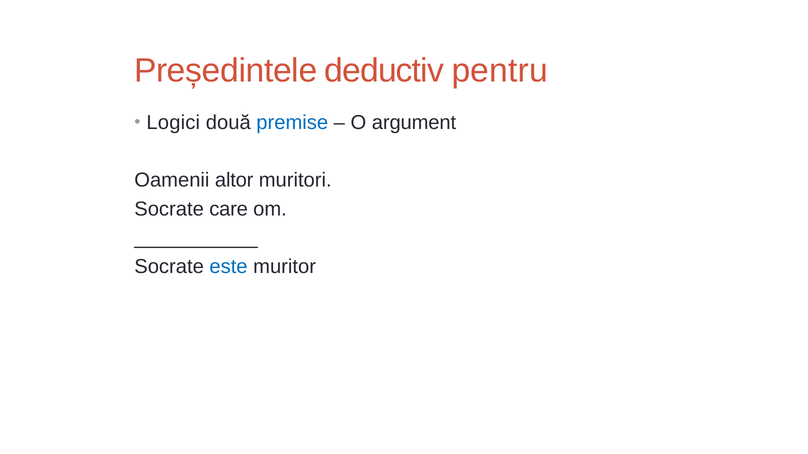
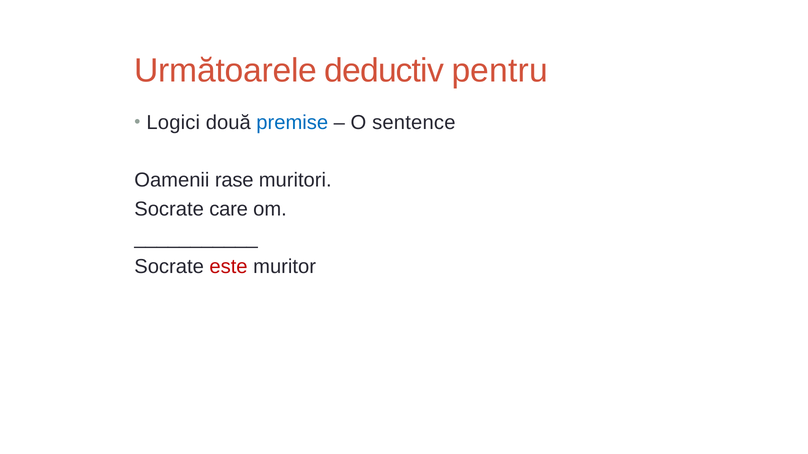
Președintele: Președintele -> Următoarele
argument: argument -> sentence
altor: altor -> rase
este colour: blue -> red
